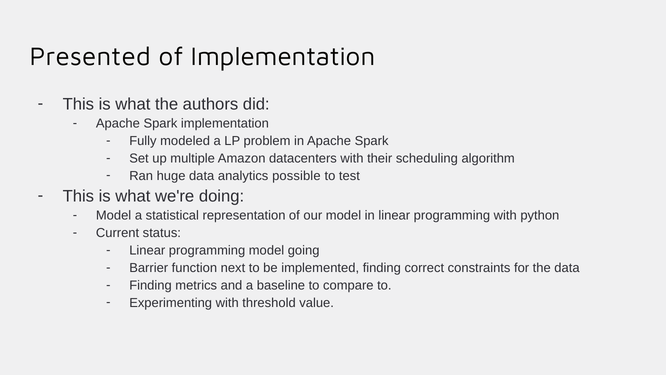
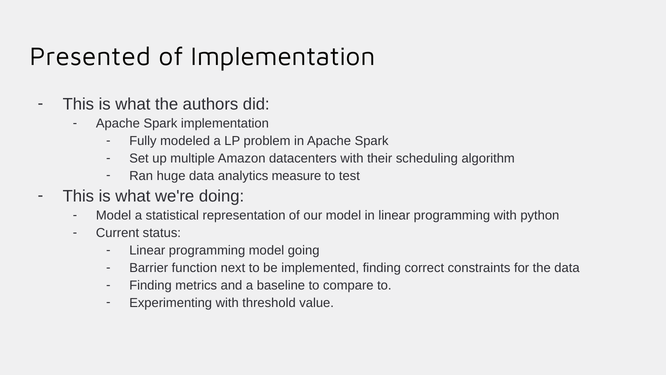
possible: possible -> measure
